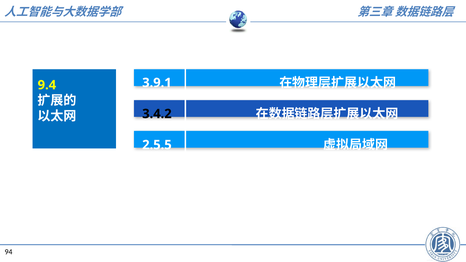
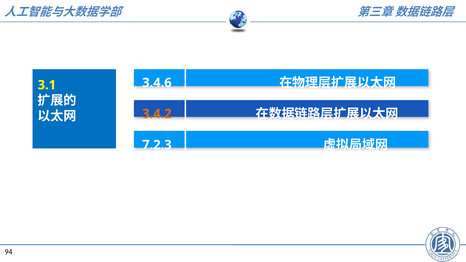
3.9.1: 3.9.1 -> 3.4.6
9.4: 9.4 -> 3.1
3.4.2 colour: black -> orange
2.5.5: 2.5.5 -> 7.2.3
